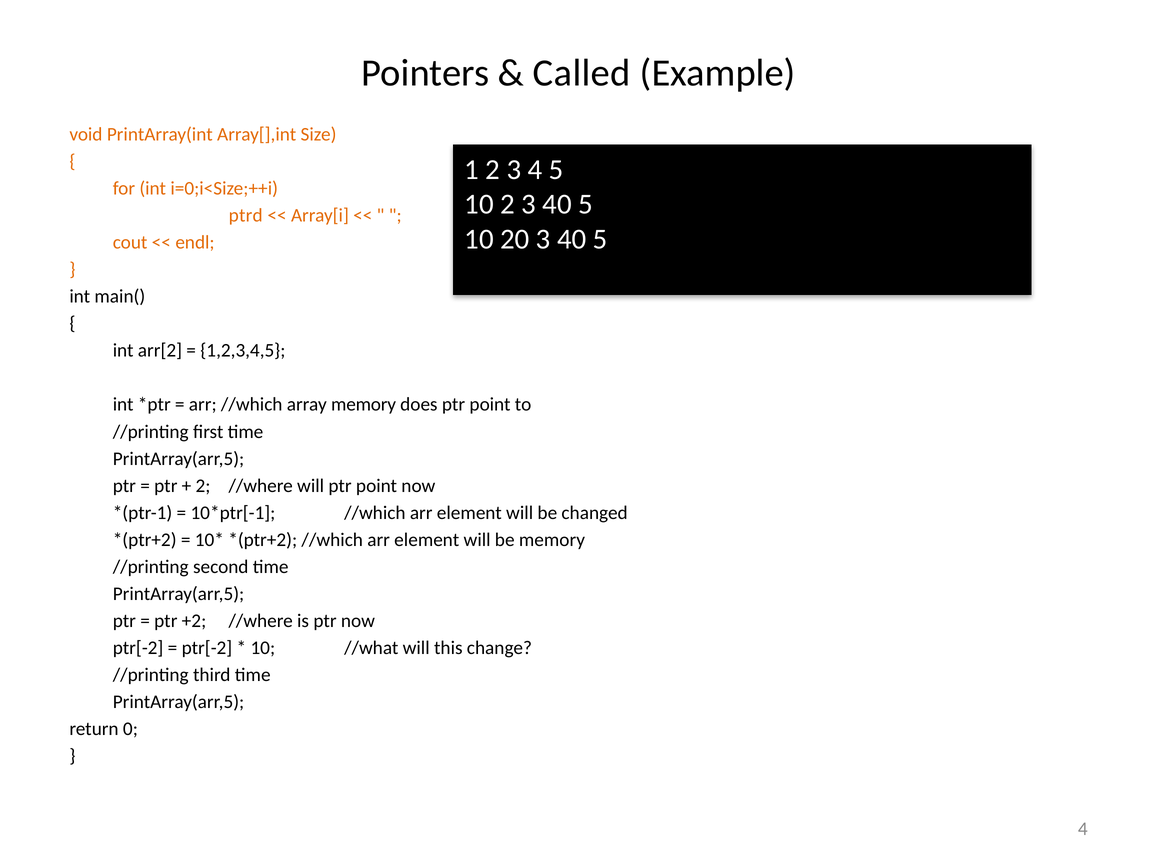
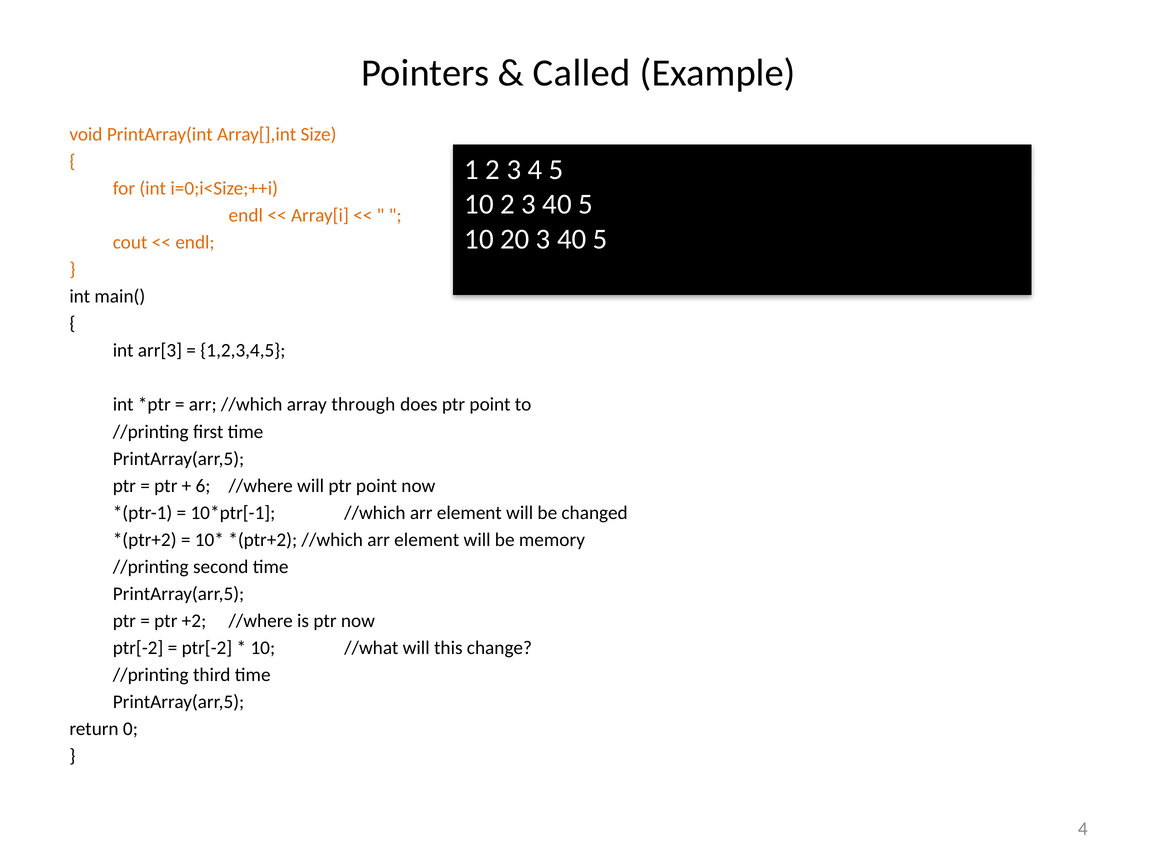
ptrd at (246, 215): ptrd -> endl
arr[2: arr[2 -> arr[3
array memory: memory -> through
2 at (203, 486): 2 -> 6
